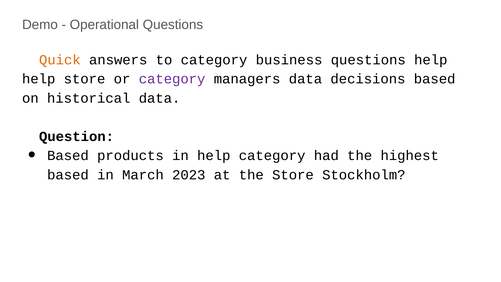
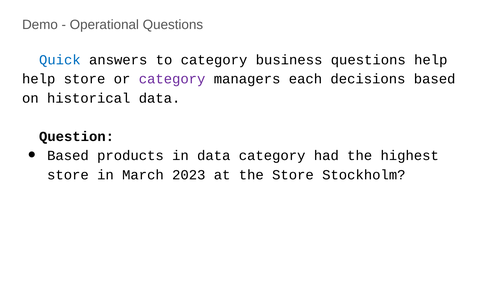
Quick colour: orange -> blue
managers data: data -> each
in help: help -> data
based at (68, 175): based -> store
